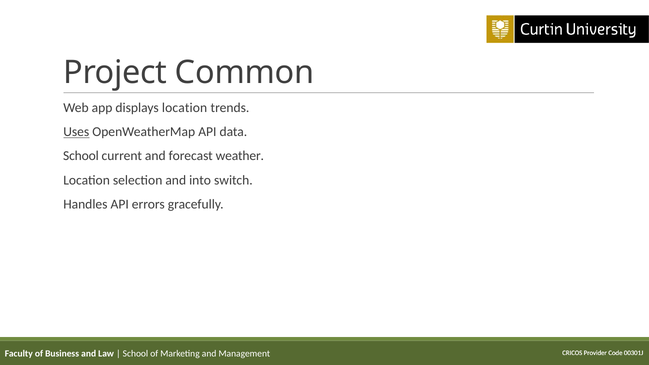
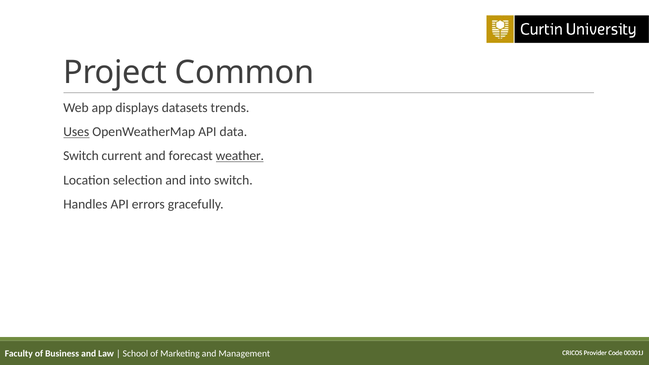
displays location: location -> datasets
School at (81, 156): School -> Switch
weather underline: none -> present
